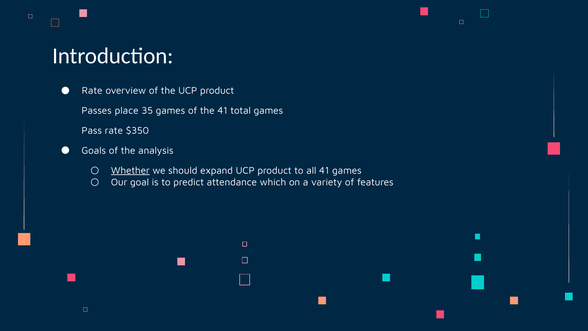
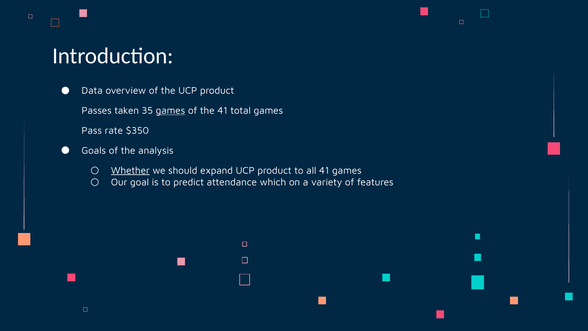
Rate at (92, 91): Rate -> Data
place: place -> taken
games at (170, 111) underline: none -> present
